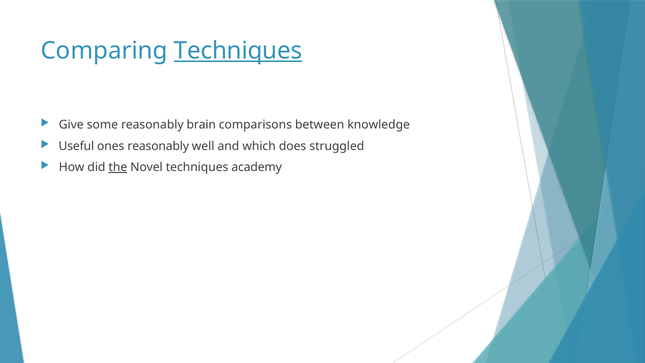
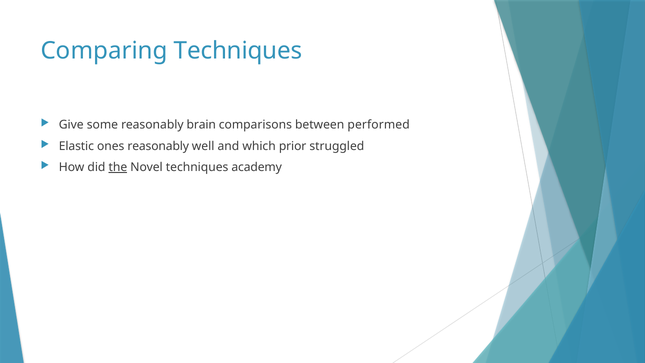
Techniques at (238, 51) underline: present -> none
knowledge: knowledge -> performed
Useful: Useful -> Elastic
does: does -> prior
